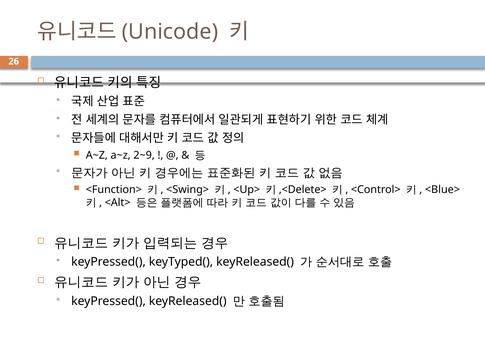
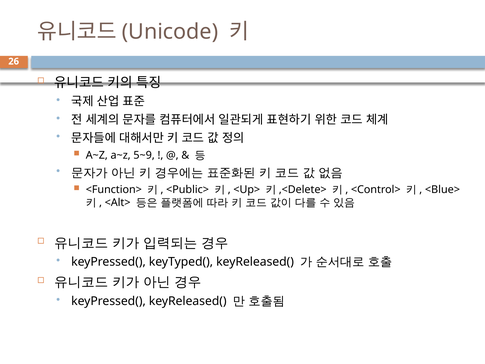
2~9: 2~9 -> 5~9
<Swing>: <Swing> -> <Public>
